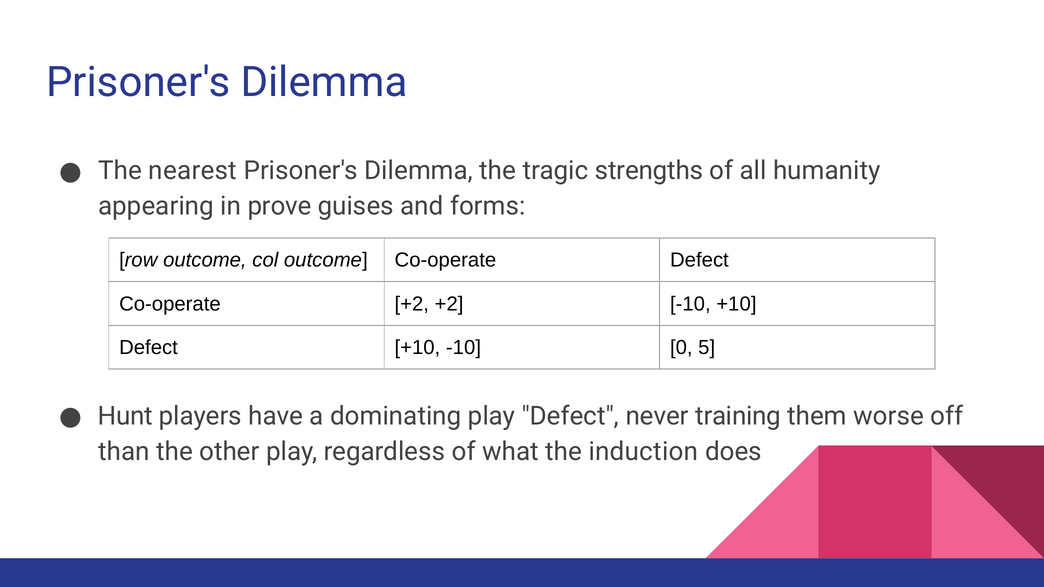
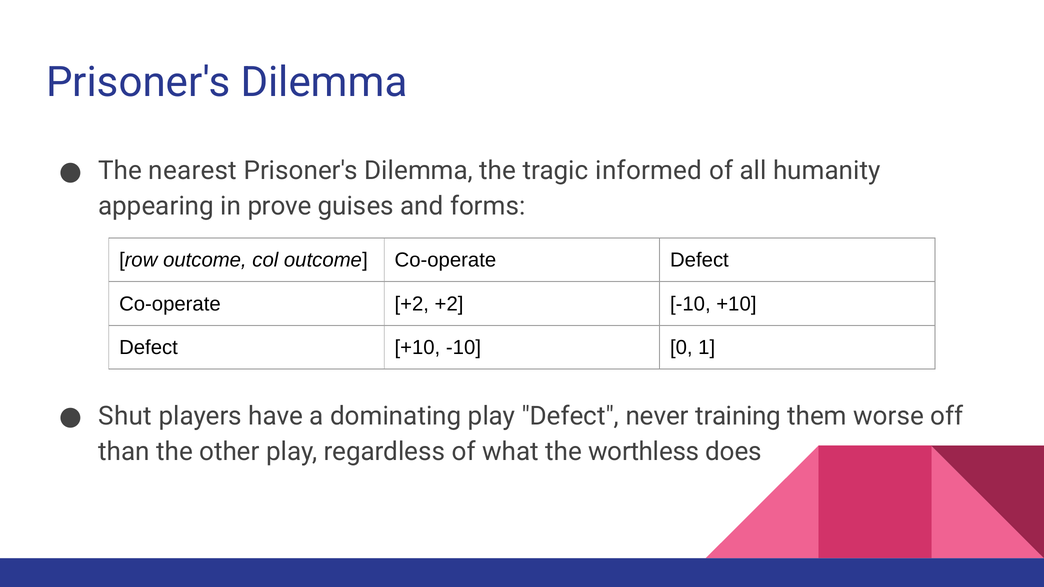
strengths: strengths -> informed
5: 5 -> 1
Hunt: Hunt -> Shut
induction: induction -> worthless
